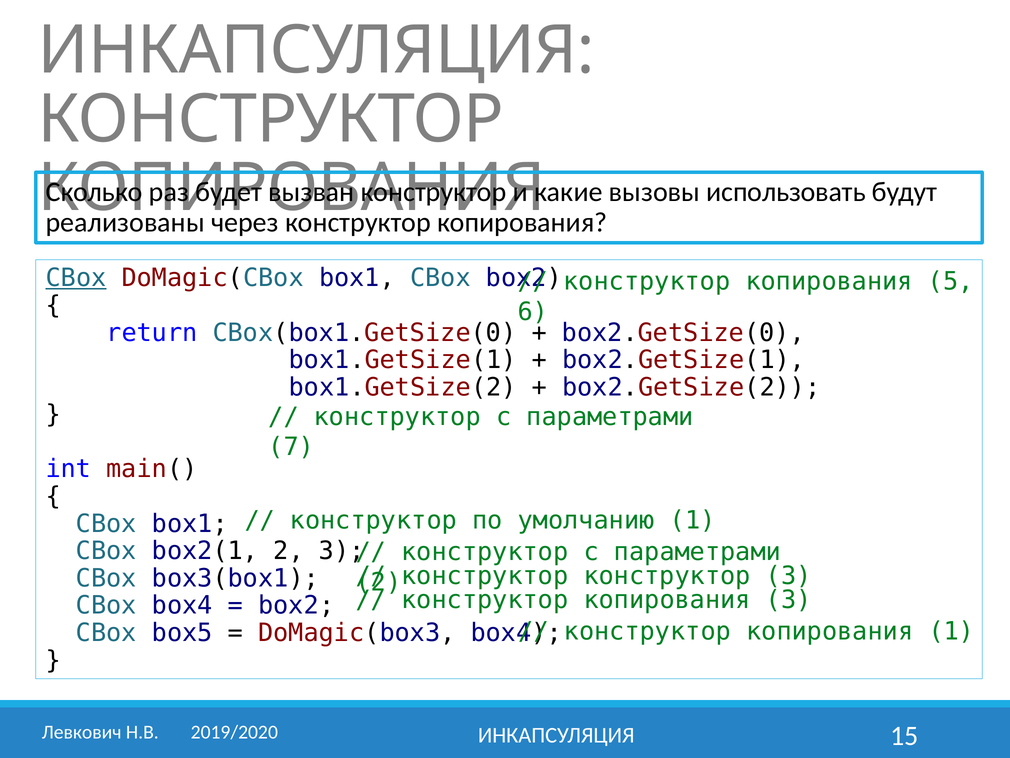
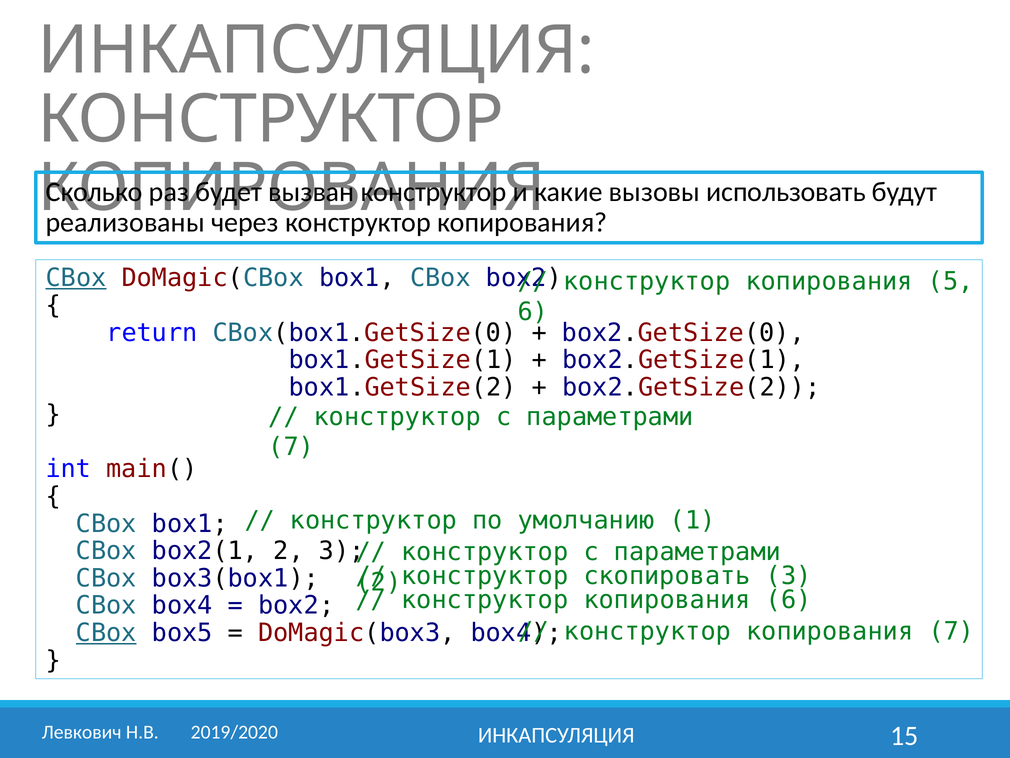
конструктор конструктор: конструктор -> скопировать
копирования 3: 3 -> 6
копирования 1: 1 -> 7
CBox at (106, 632) underline: none -> present
